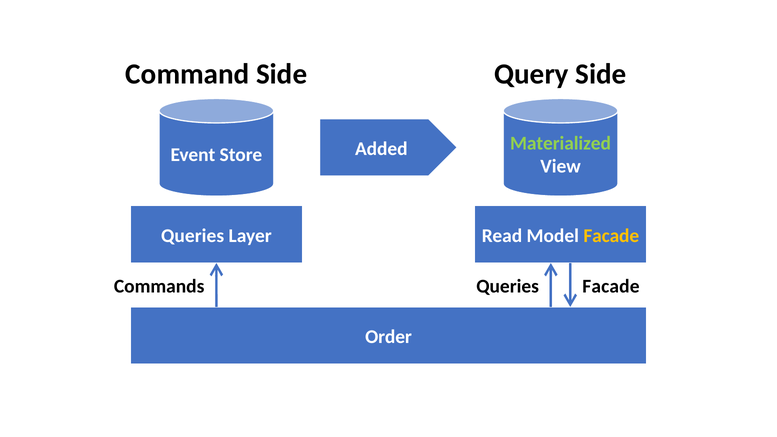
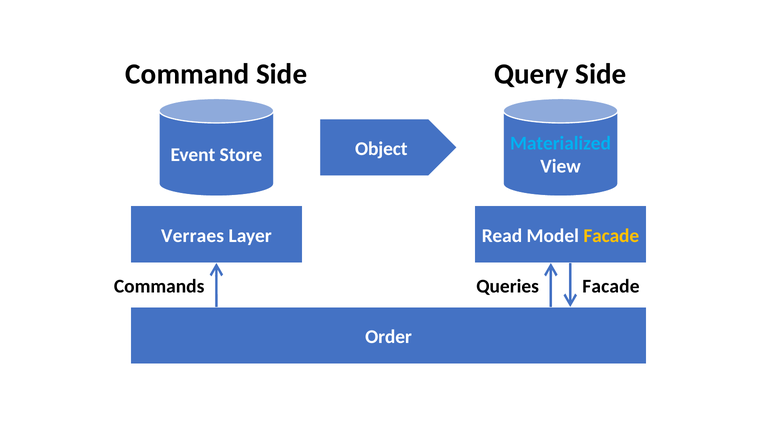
Materialized colour: light green -> light blue
Added: Added -> Object
Queries at (193, 236): Queries -> Verraes
